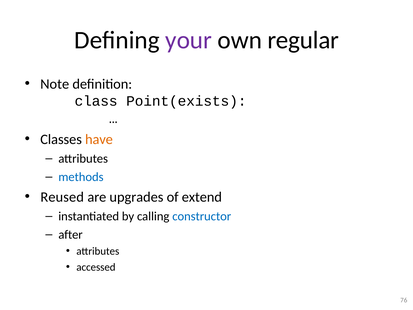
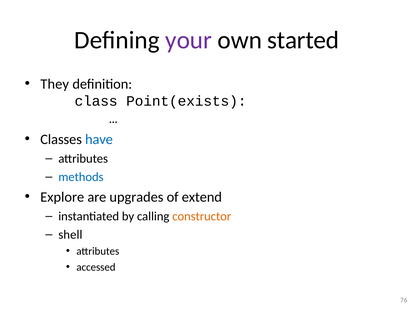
regular: regular -> started
Note: Note -> They
have colour: orange -> blue
Reused: Reused -> Explore
constructor colour: blue -> orange
after: after -> shell
